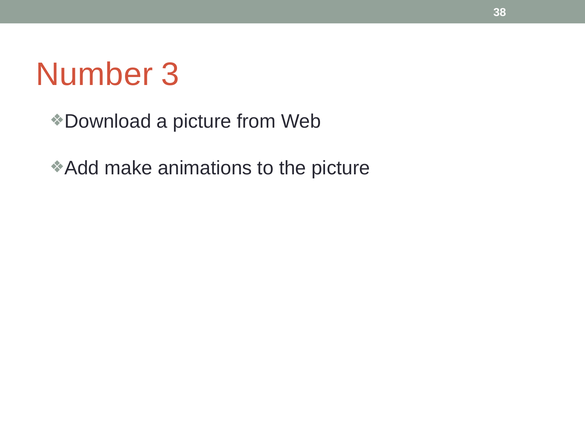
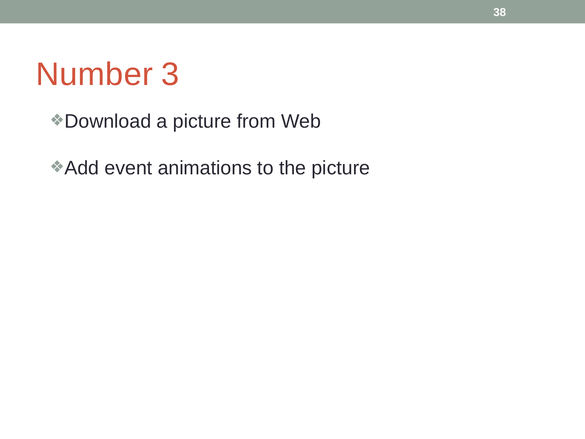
make: make -> event
